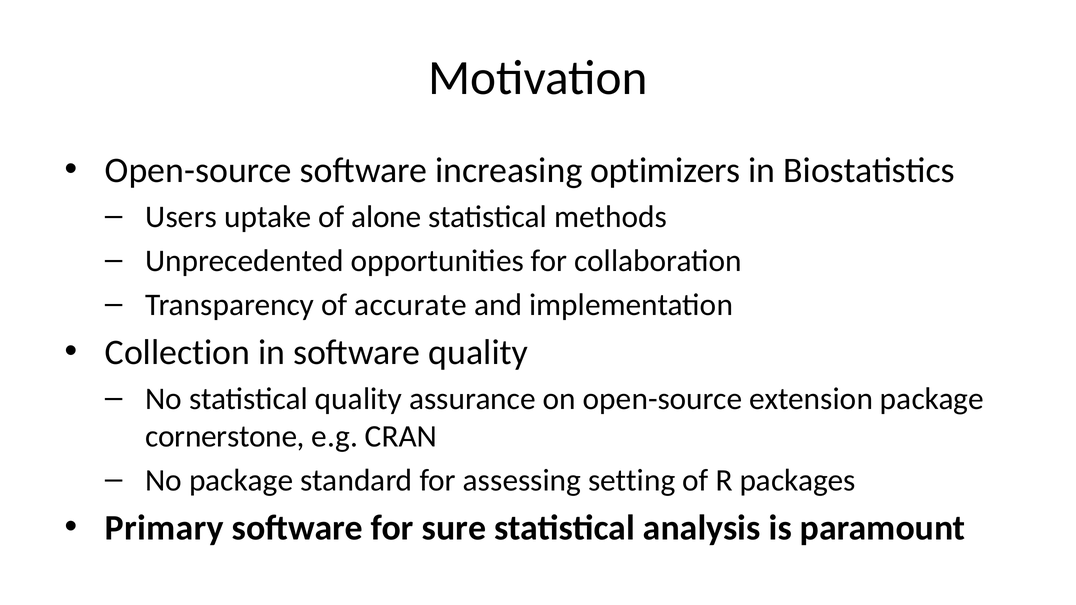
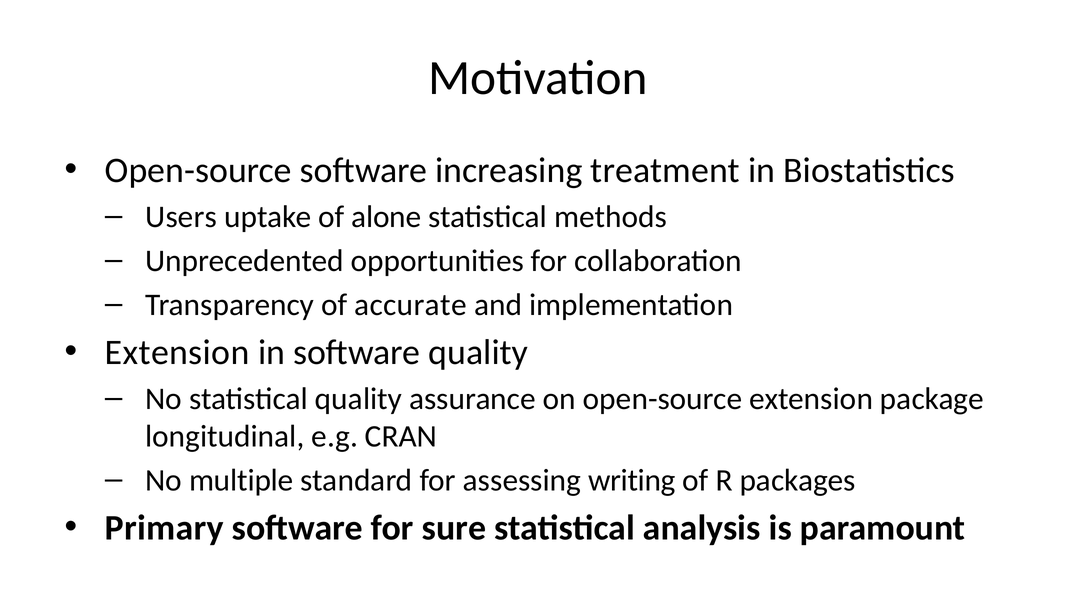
optimizers: optimizers -> treatment
Collection at (177, 353): Collection -> Extension
cornerstone: cornerstone -> longitudinal
No package: package -> multiple
setting: setting -> writing
